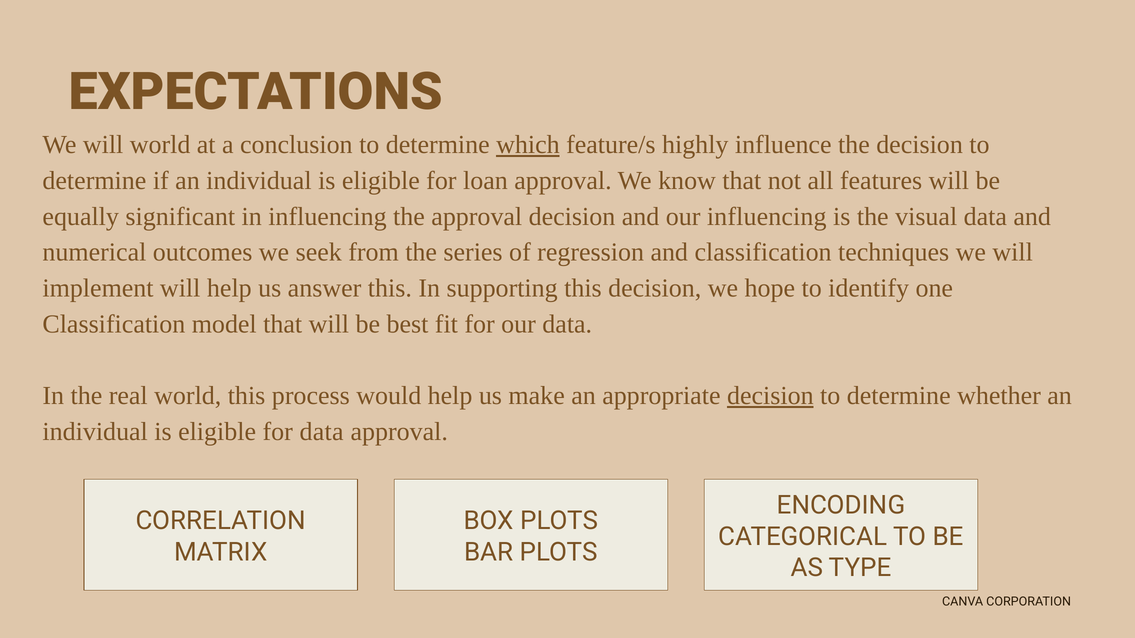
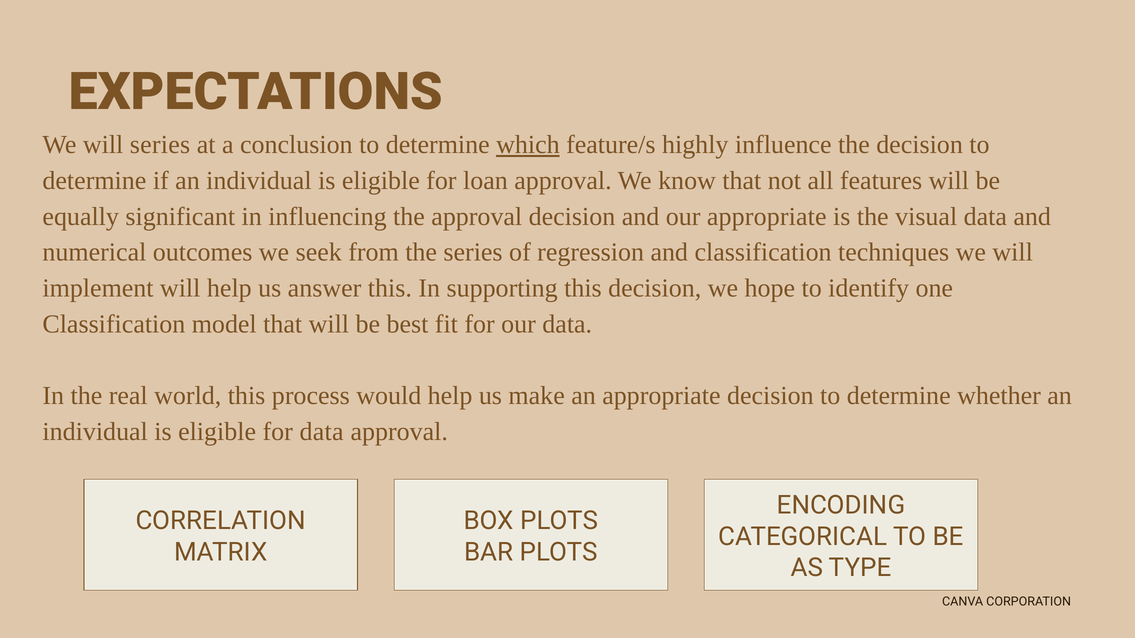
will world: world -> series
our influencing: influencing -> appropriate
decision at (770, 396) underline: present -> none
